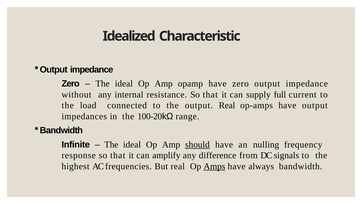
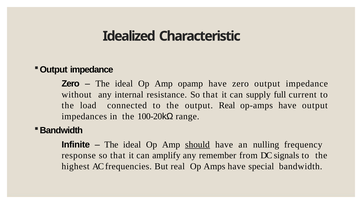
difference: difference -> remember
Amps underline: present -> none
always: always -> special
